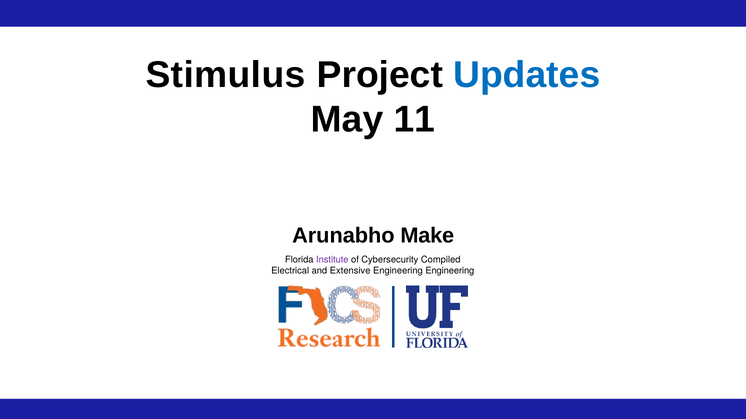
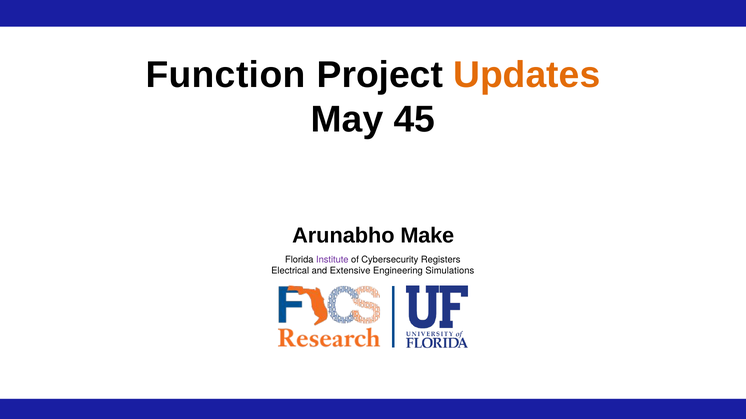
Stimulus: Stimulus -> Function
Updates colour: blue -> orange
11: 11 -> 45
Compiled: Compiled -> Registers
Engineering Engineering: Engineering -> Simulations
